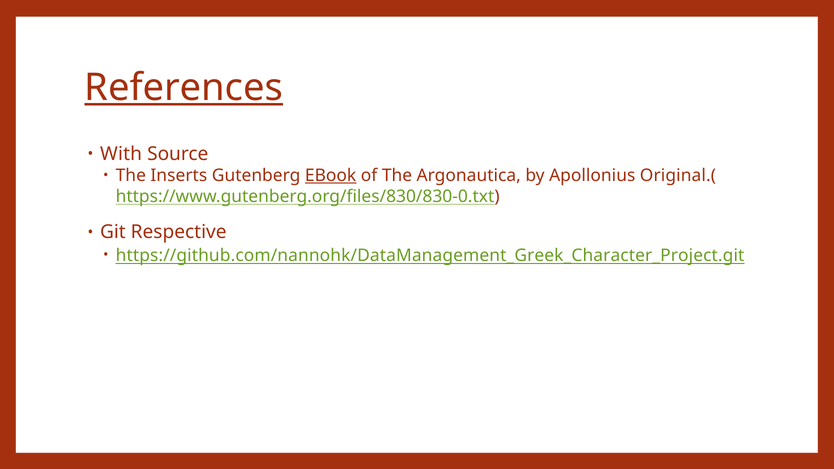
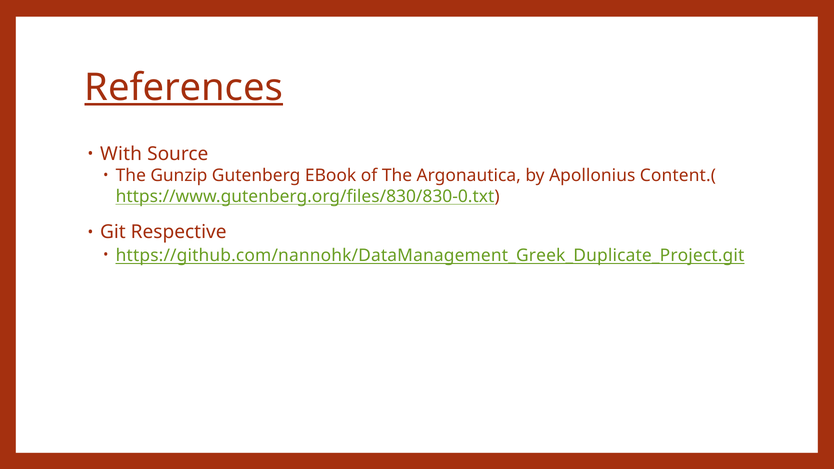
Inserts: Inserts -> Gunzip
EBook underline: present -> none
Original.(: Original.( -> Content.(
https://github.com/nannohk/DataManagement_Greek_Character_Project.git: https://github.com/nannohk/DataManagement_Greek_Character_Project.git -> https://github.com/nannohk/DataManagement_Greek_Duplicate_Project.git
